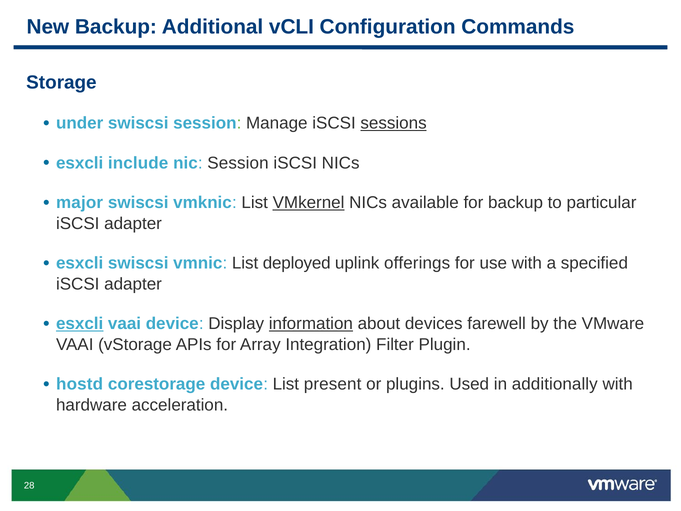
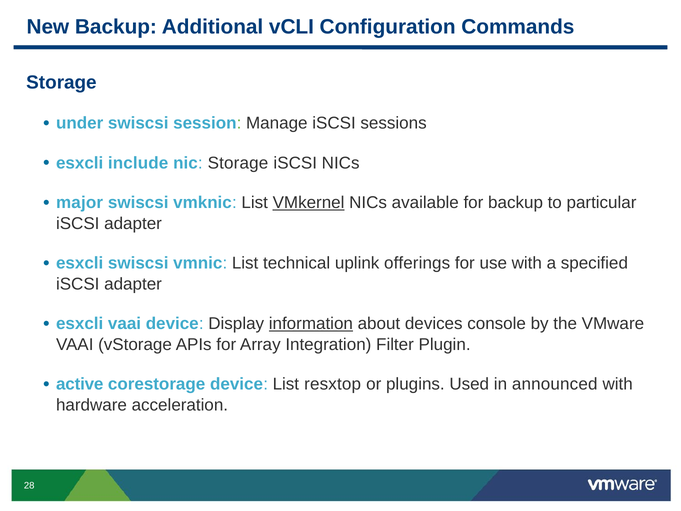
sessions underline: present -> none
nic Session: Session -> Storage
deployed: deployed -> technical
esxcli at (80, 324) underline: present -> none
farewell: farewell -> console
hostd: hostd -> active
present: present -> resxtop
additionally: additionally -> announced
